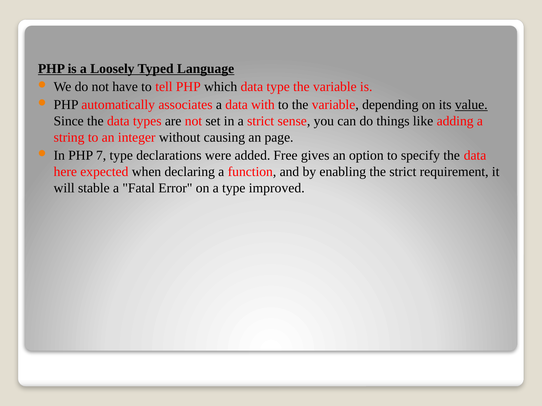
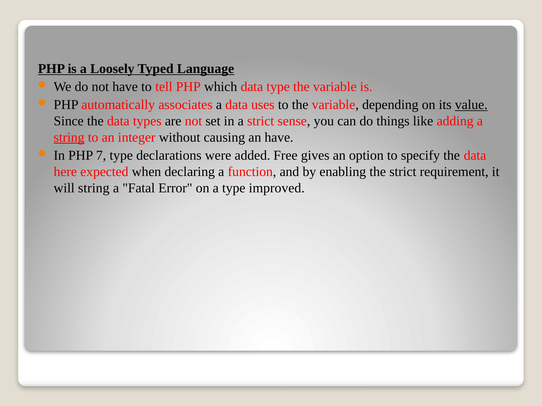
with: with -> uses
string at (69, 137) underline: none -> present
an page: page -> have
will stable: stable -> string
